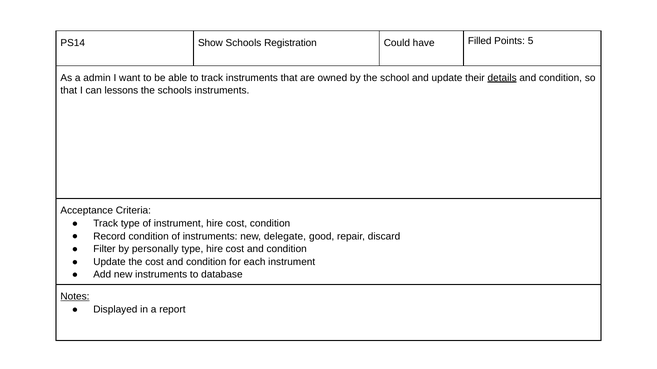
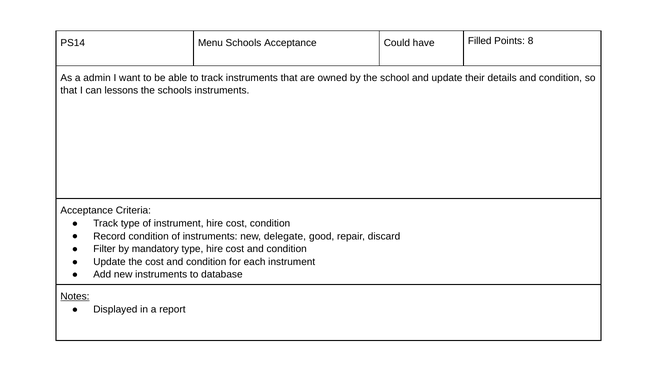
Show: Show -> Menu
Schools Registration: Registration -> Acceptance
5: 5 -> 8
details underline: present -> none
personally: personally -> mandatory
